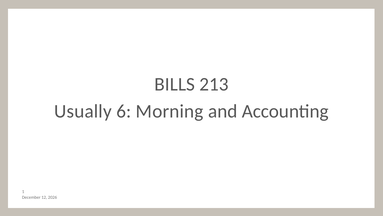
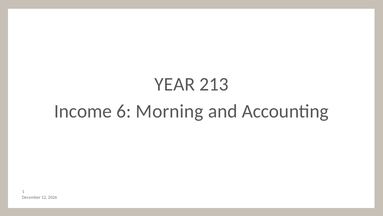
BILLS: BILLS -> YEAR
Usually: Usually -> Income
